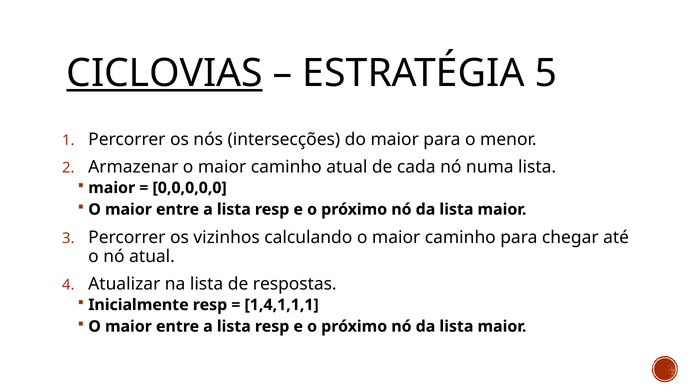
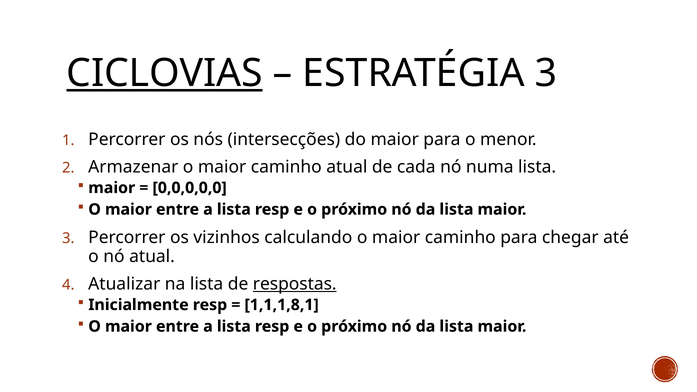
ESTRATÉGIA 5: 5 -> 3
respostas underline: none -> present
1,4,1,1,1: 1,4,1,1,1 -> 1,1,1,8,1
